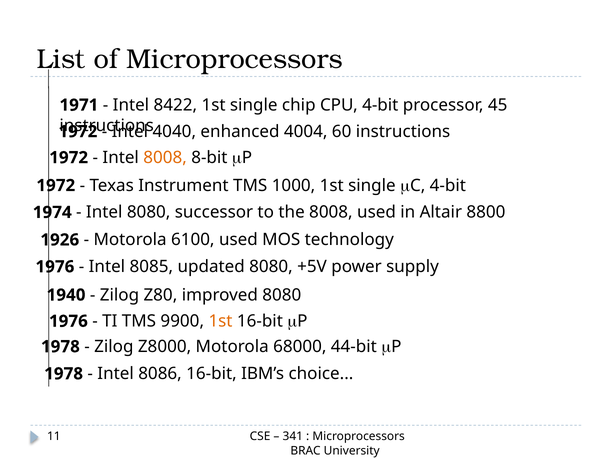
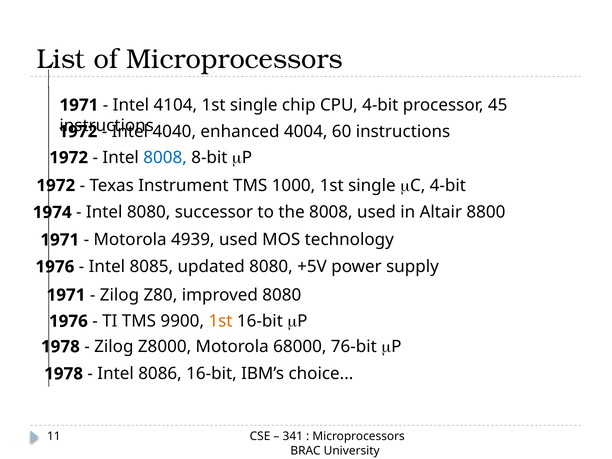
8422: 8422 -> 4104
8008 at (165, 158) colour: orange -> blue
1926 at (60, 240): 1926 -> 1971
6100: 6100 -> 4939
1940 at (66, 295): 1940 -> 1971
44-bit: 44-bit -> 76-bit
